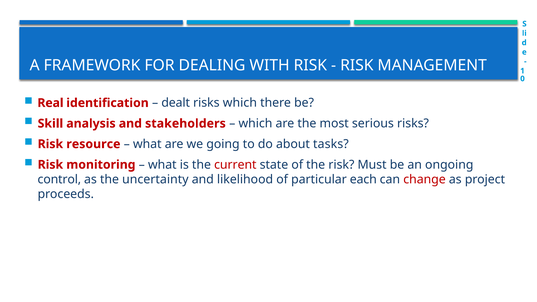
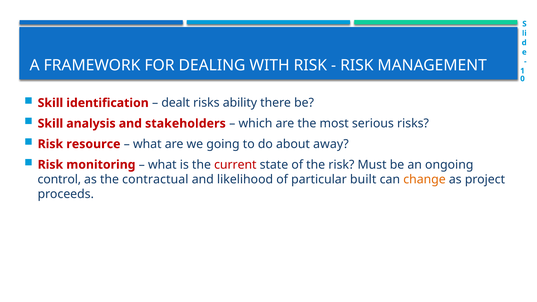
Real at (50, 103): Real -> Skill
risks which: which -> ability
tasks: tasks -> away
uncertainty: uncertainty -> contractual
each: each -> built
change colour: red -> orange
